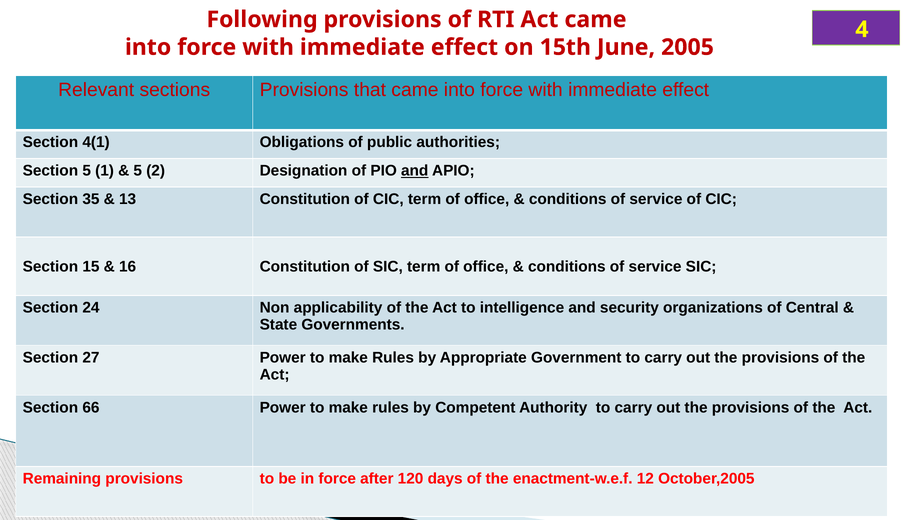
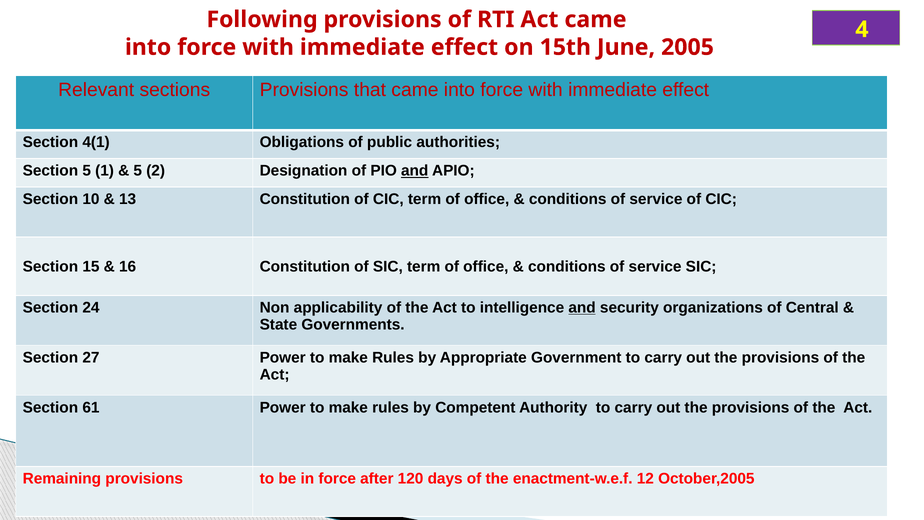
35: 35 -> 10
and at (582, 307) underline: none -> present
66: 66 -> 61
